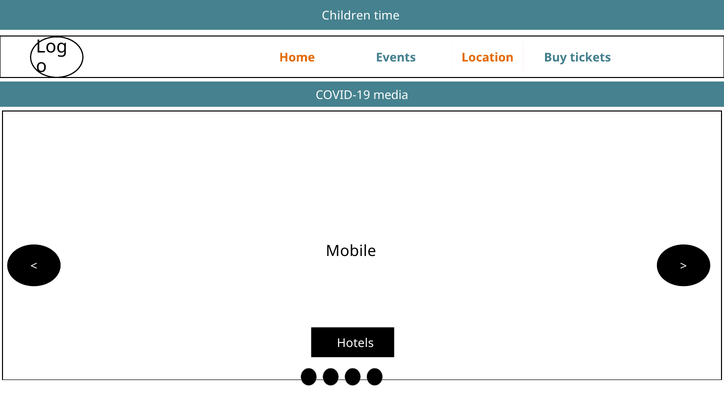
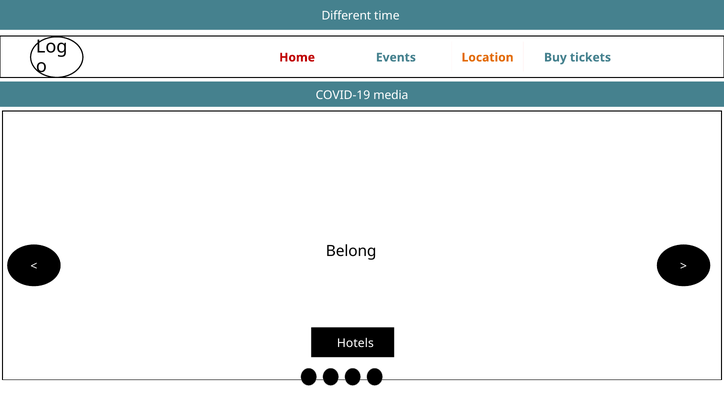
Children: Children -> Different
Home colour: orange -> red
Mobile: Mobile -> Belong
